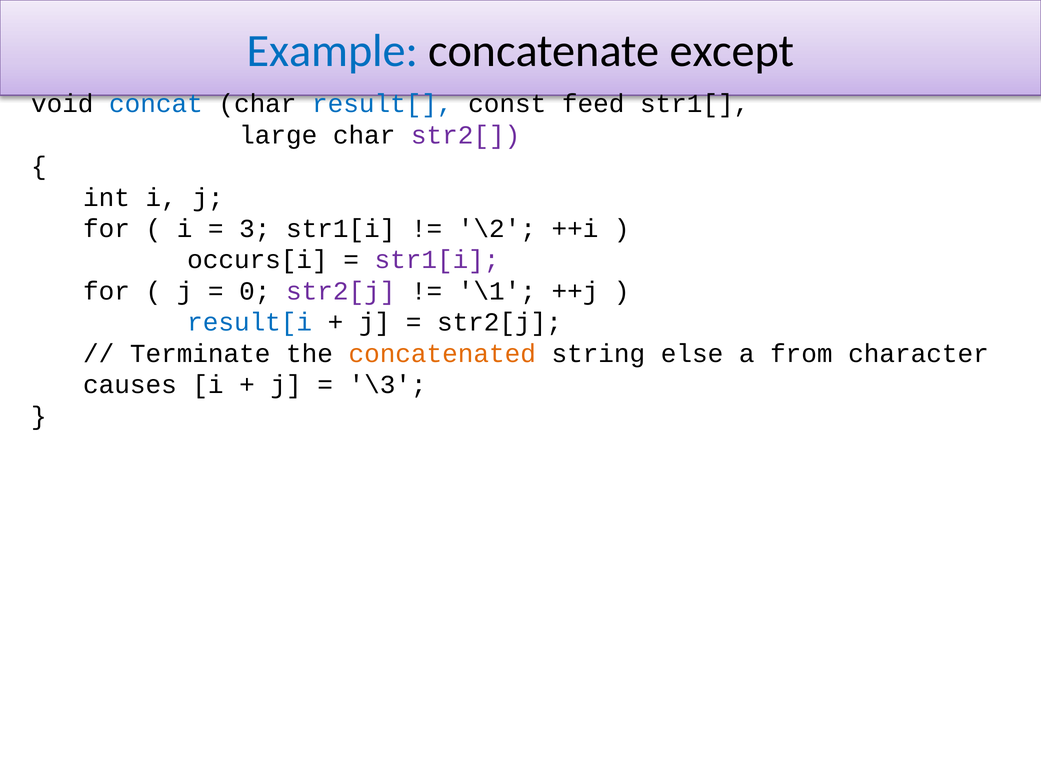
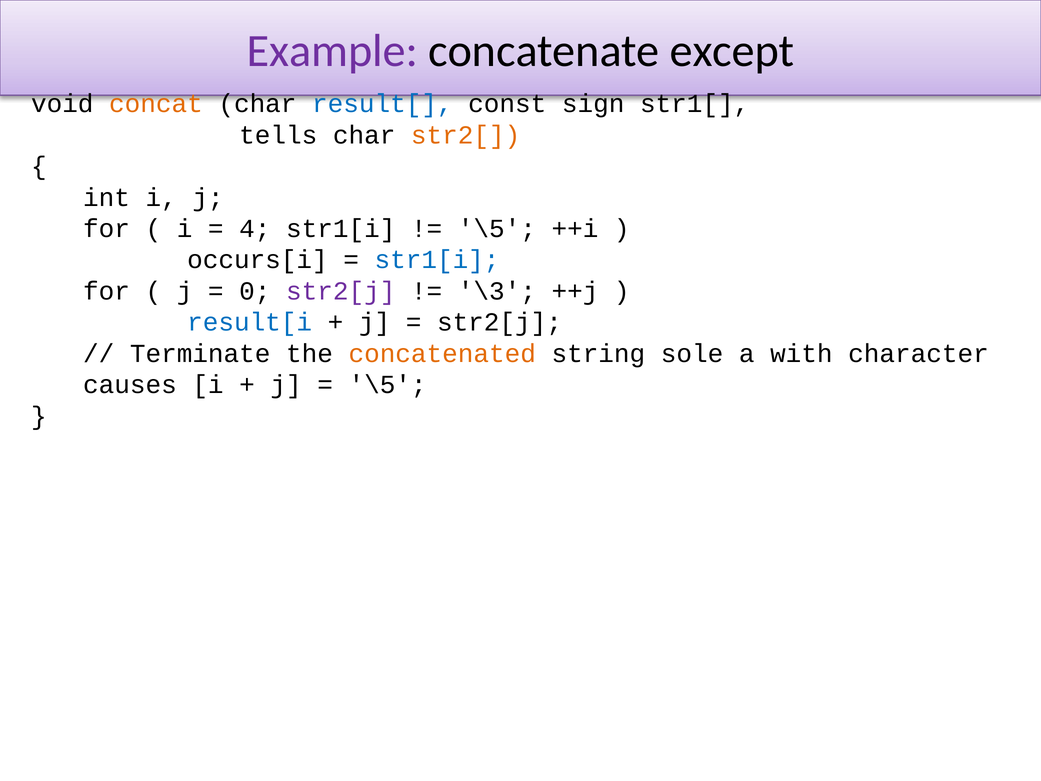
Example colour: blue -> purple
concat colour: blue -> orange
feed: feed -> sign
large: large -> tells
str2[ colour: purple -> orange
3: 3 -> 4
\2 at (497, 229): \2 -> \5
str1[i at (437, 260) colour: purple -> blue
\1: \1 -> \3
else: else -> sole
from: from -> with
\3 at (388, 385): \3 -> \5
